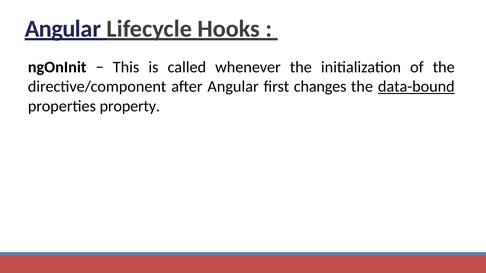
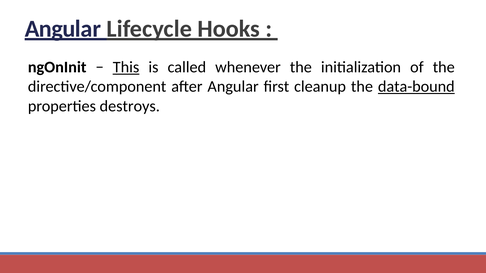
This underline: none -> present
changes: changes -> cleanup
property: property -> destroys
